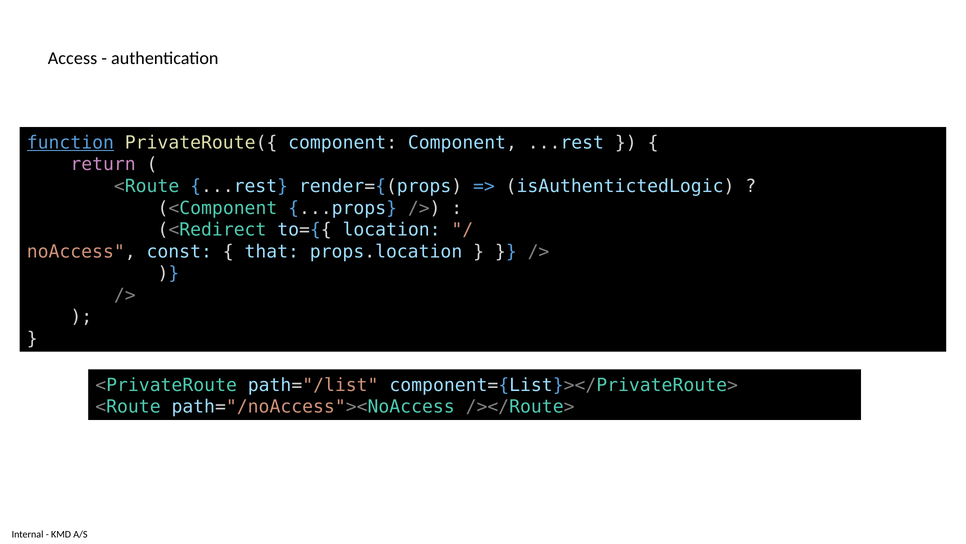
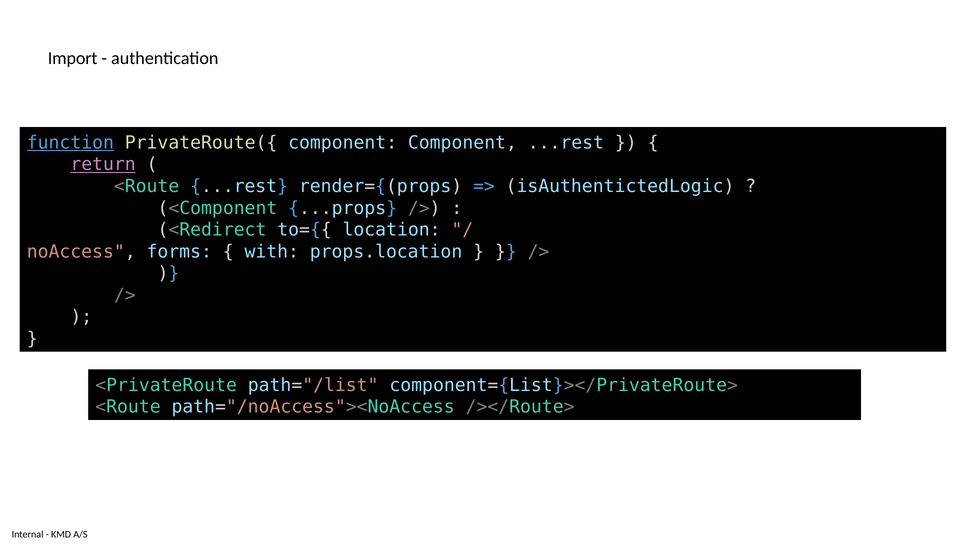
Access: Access -> Import
return underline: none -> present
const: const -> forms
that: that -> with
